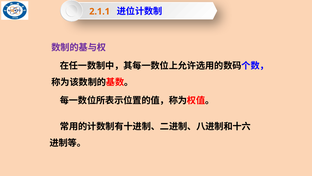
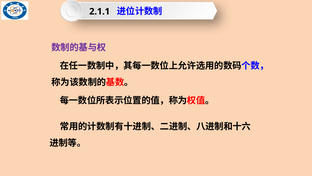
2.1.1 colour: orange -> black
